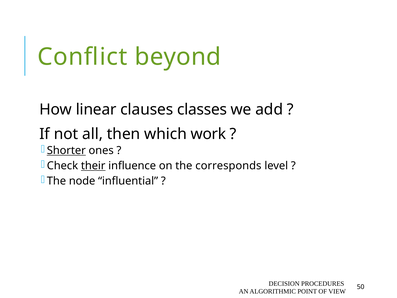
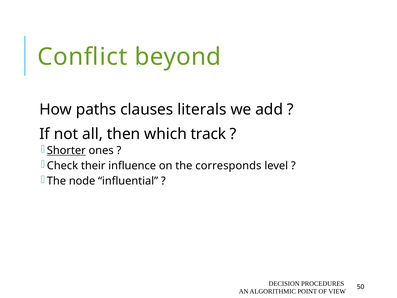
linear: linear -> paths
classes: classes -> literals
work: work -> track
their underline: present -> none
